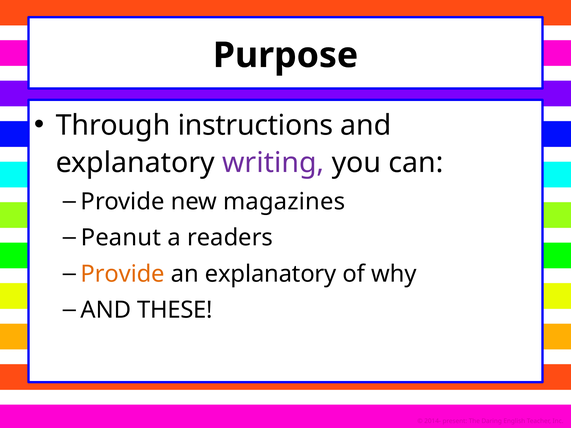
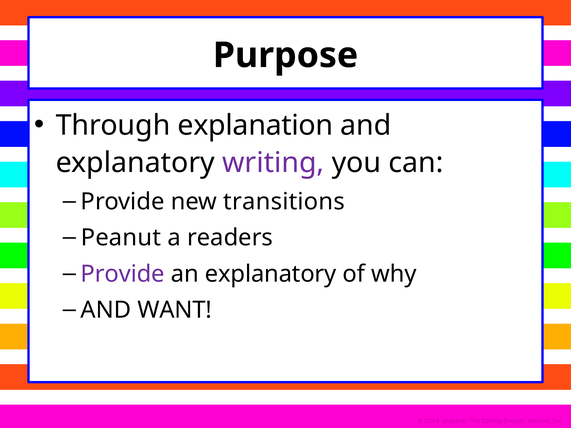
instructions: instructions -> explanation
magazines: magazines -> transitions
Provide at (123, 274) colour: orange -> purple
THESE: THESE -> WANT
